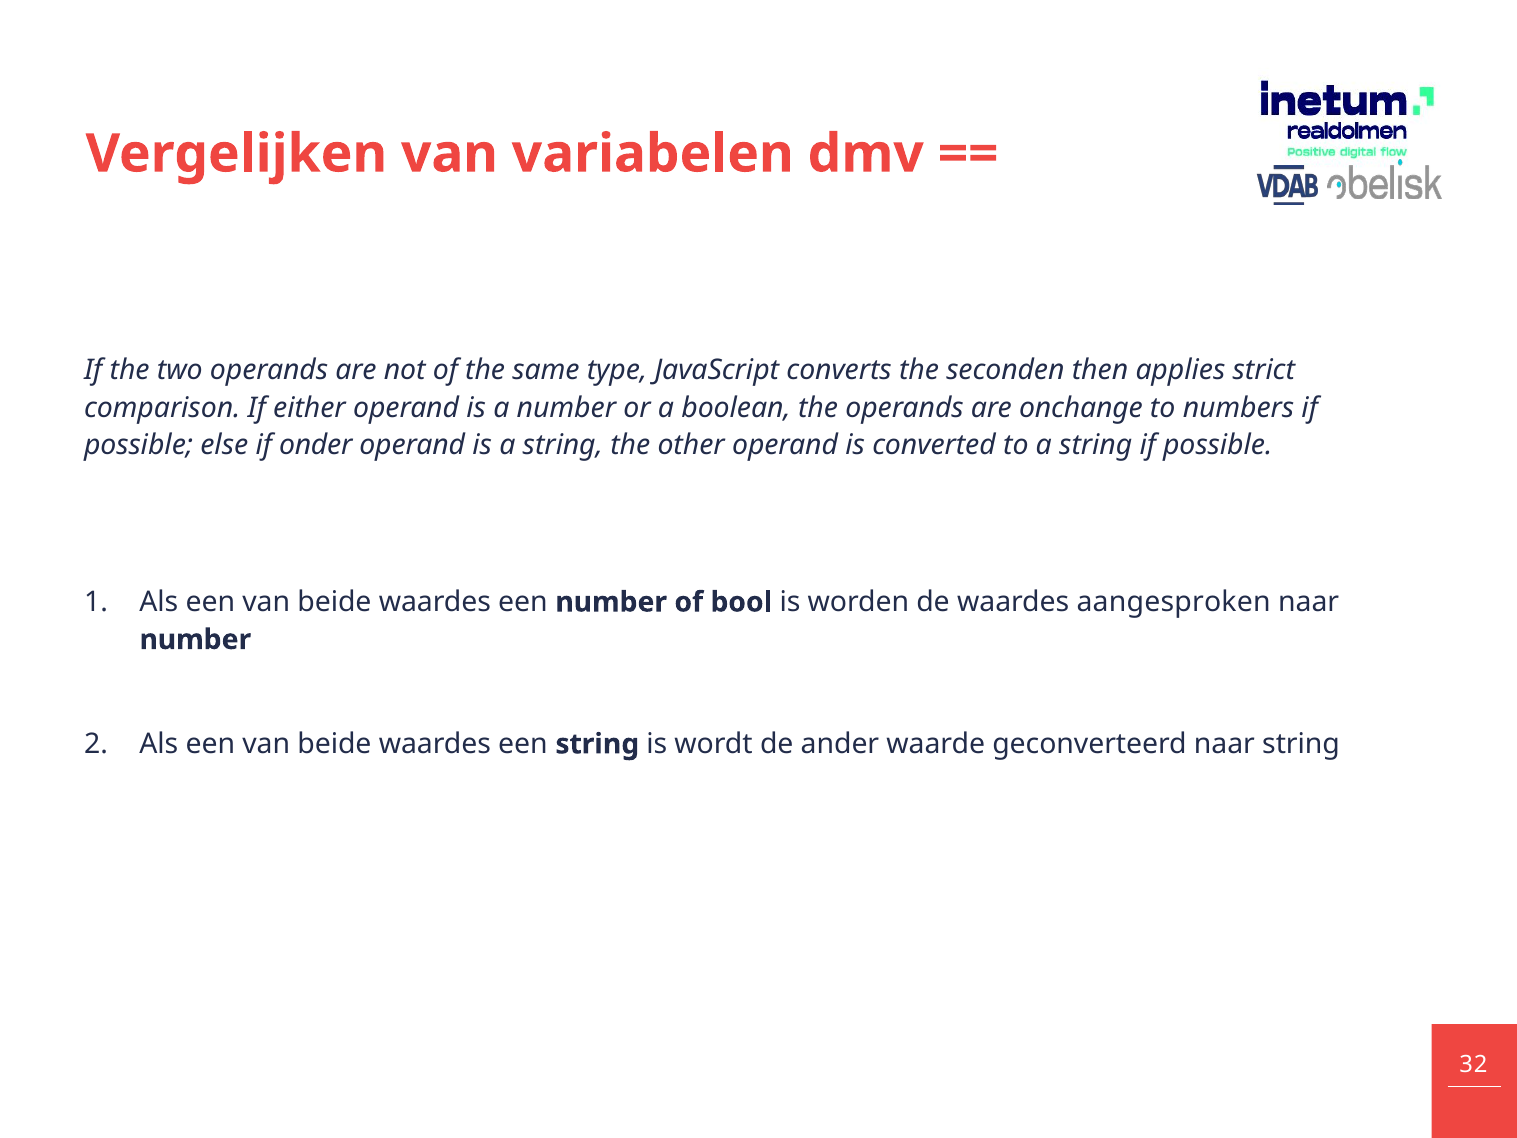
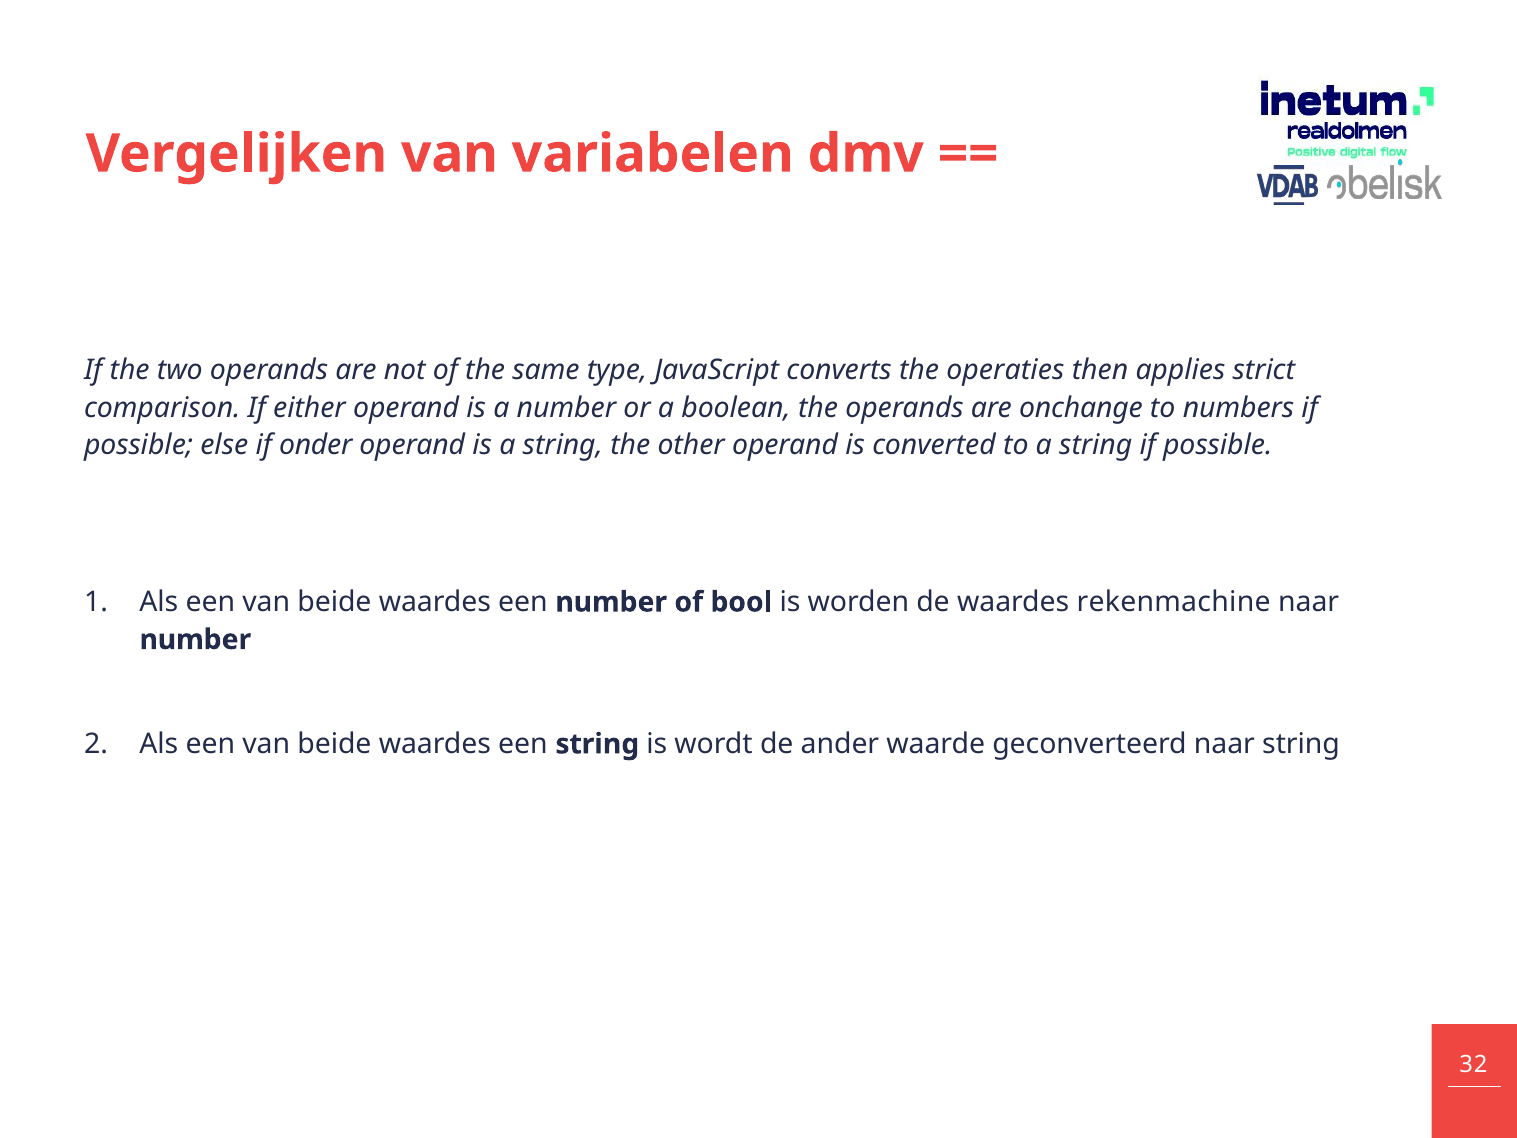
seconden: seconden -> operaties
aangesproken: aangesproken -> rekenmachine
